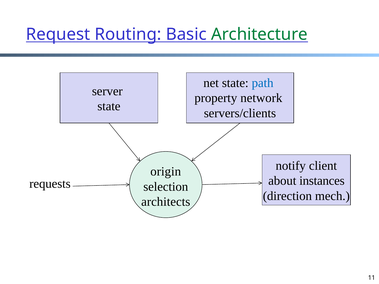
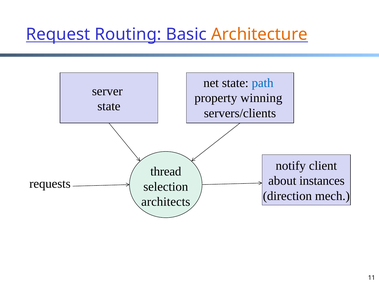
Architecture colour: green -> orange
network: network -> winning
origin: origin -> thread
